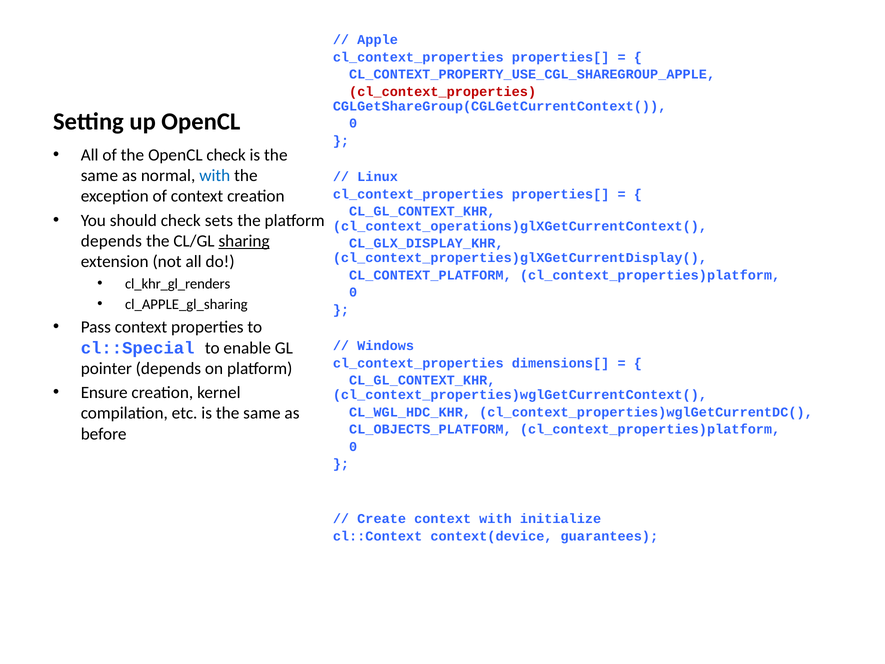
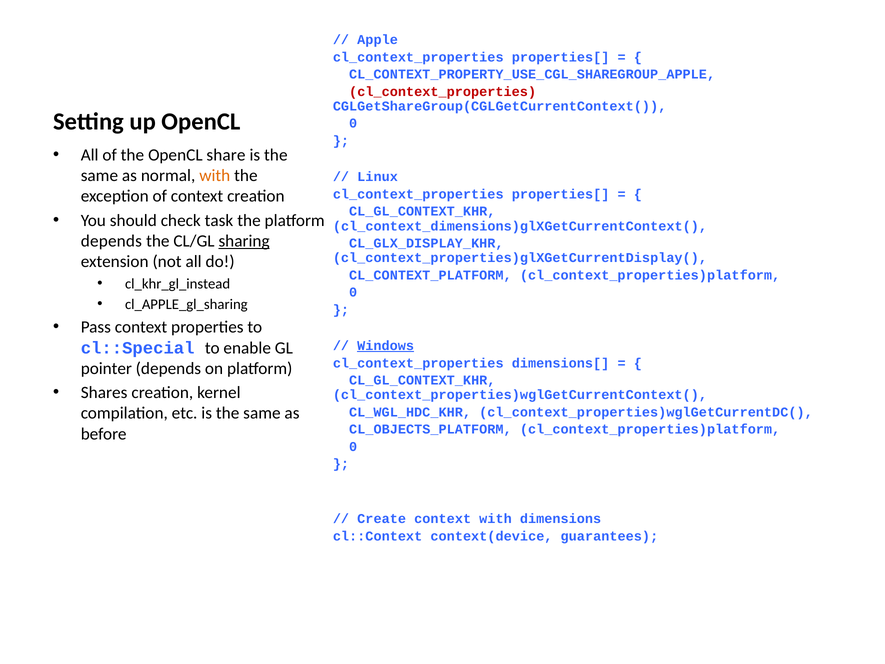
OpenCL check: check -> share
with at (215, 176) colour: blue -> orange
sets: sets -> task
cl_context_operations)glXGetCurrentContext(: cl_context_operations)glXGetCurrentContext( -> cl_context_dimensions)glXGetCurrentContext(
cl_khr_gl_renders: cl_khr_gl_renders -> cl_khr_gl_instead
Windows underline: none -> present
Ensure: Ensure -> Shares
initialize: initialize -> dimensions
